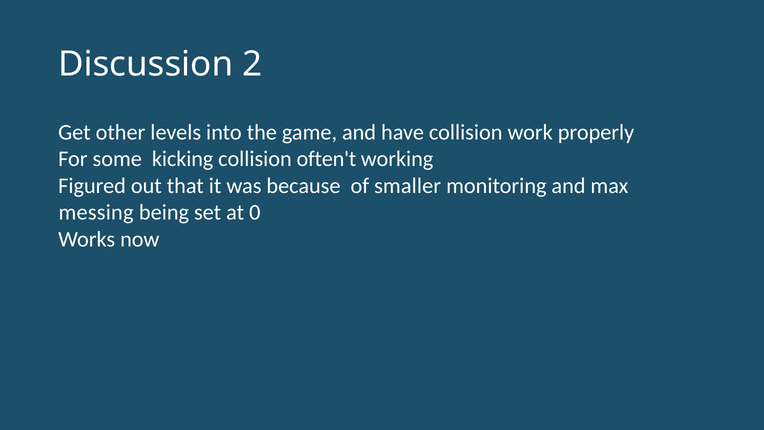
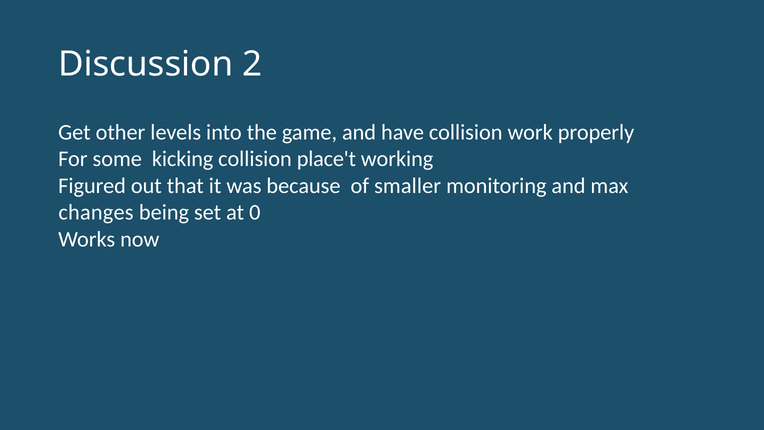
often't: often't -> place't
messing: messing -> changes
